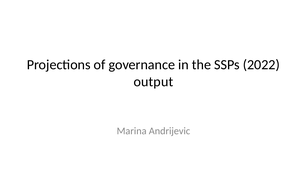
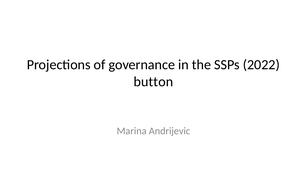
output: output -> button
